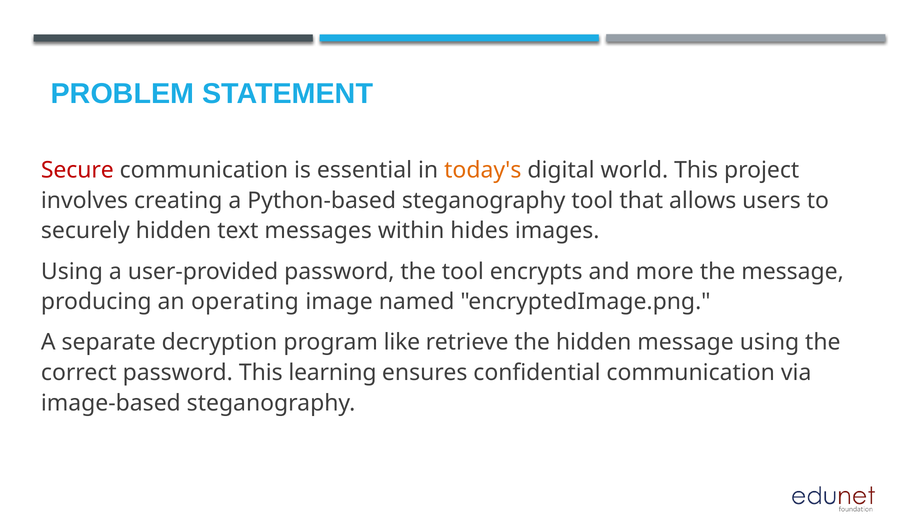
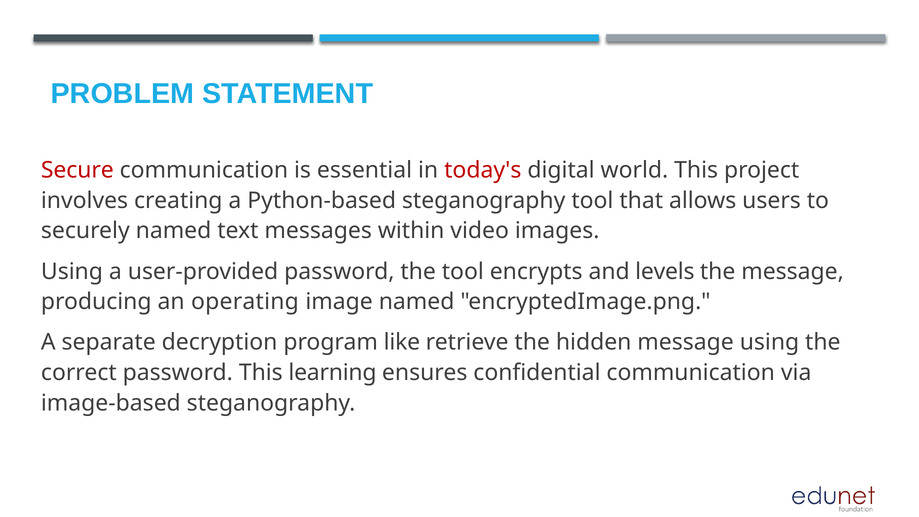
today's colour: orange -> red
securely hidden: hidden -> named
hides: hides -> video
more: more -> levels
